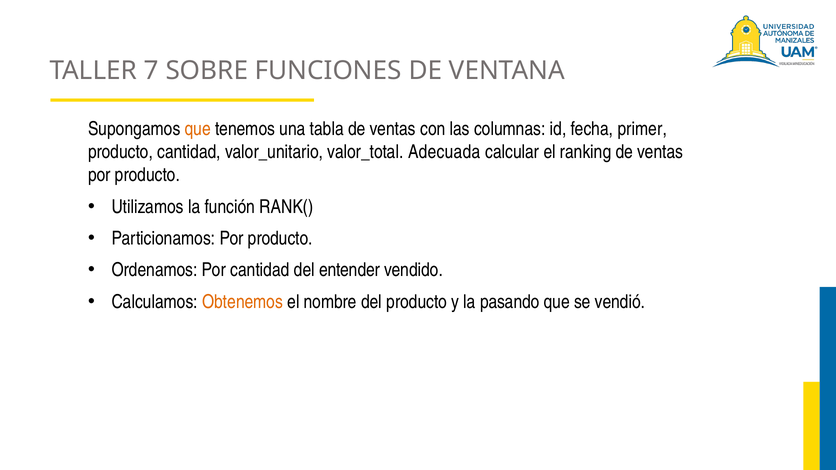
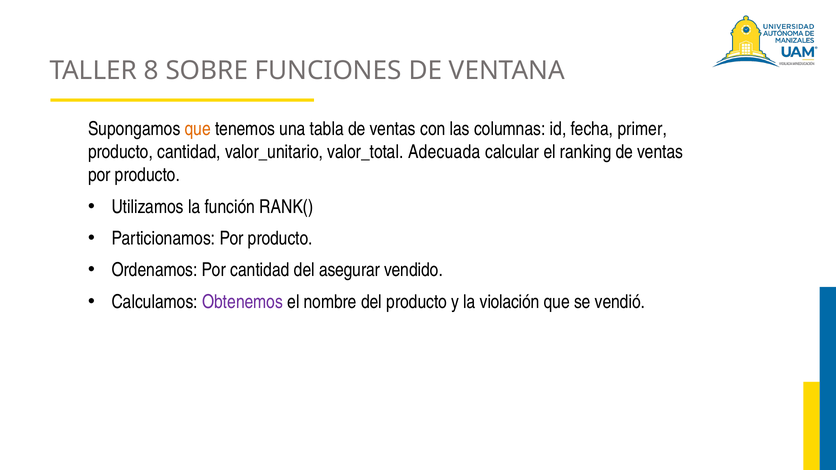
7: 7 -> 8
entender: entender -> asegurar
Obtenemos colour: orange -> purple
pasando: pasando -> violación
